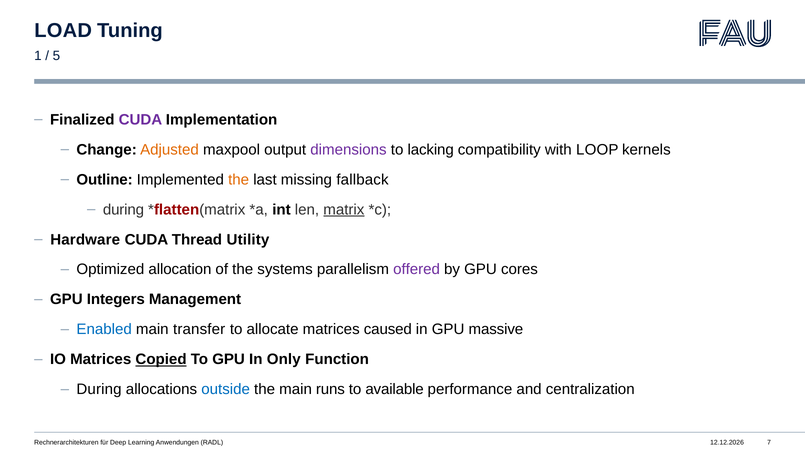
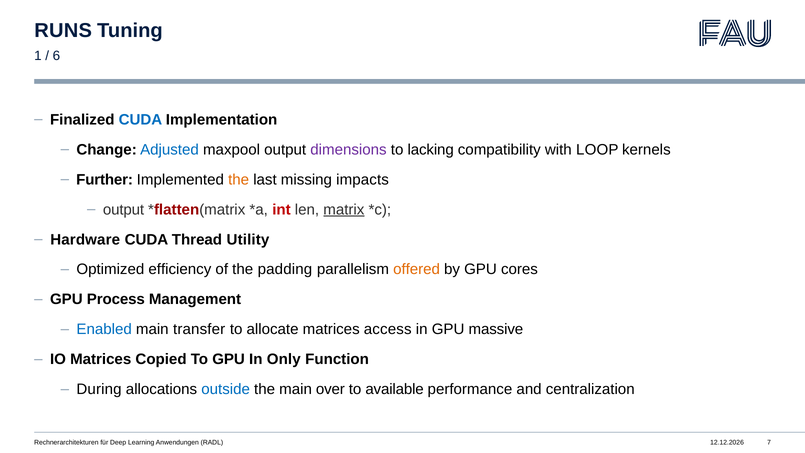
LOAD: LOAD -> RUNS
5: 5 -> 6
CUDA at (140, 120) colour: purple -> blue
Adjusted colour: orange -> blue
Outline: Outline -> Further
fallback: fallback -> impacts
during at (123, 209): during -> output
int colour: black -> red
allocation: allocation -> efficiency
systems: systems -> padding
offered colour: purple -> orange
Integers: Integers -> Process
caused: caused -> access
Copied underline: present -> none
runs: runs -> over
